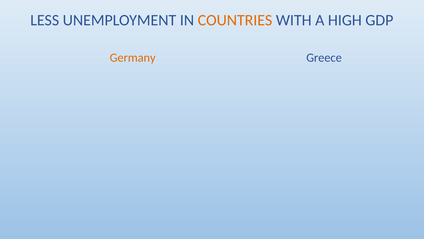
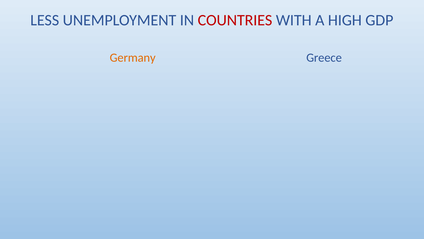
COUNTRIES colour: orange -> red
